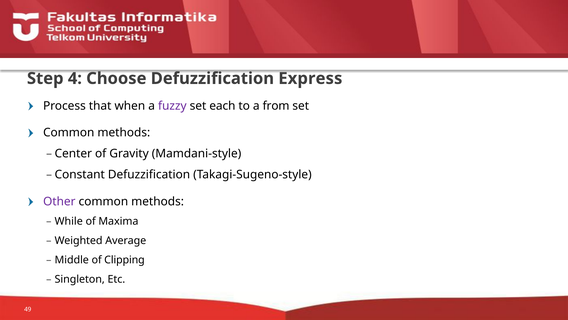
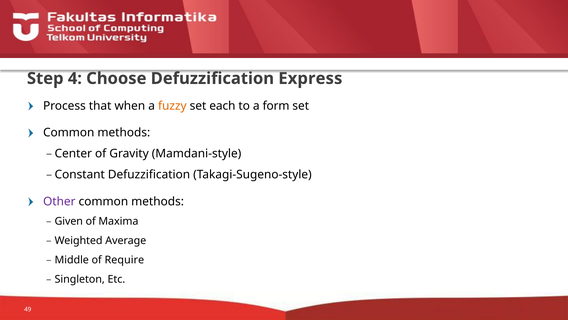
fuzzy colour: purple -> orange
from: from -> form
While: While -> Given
Clipping: Clipping -> Require
